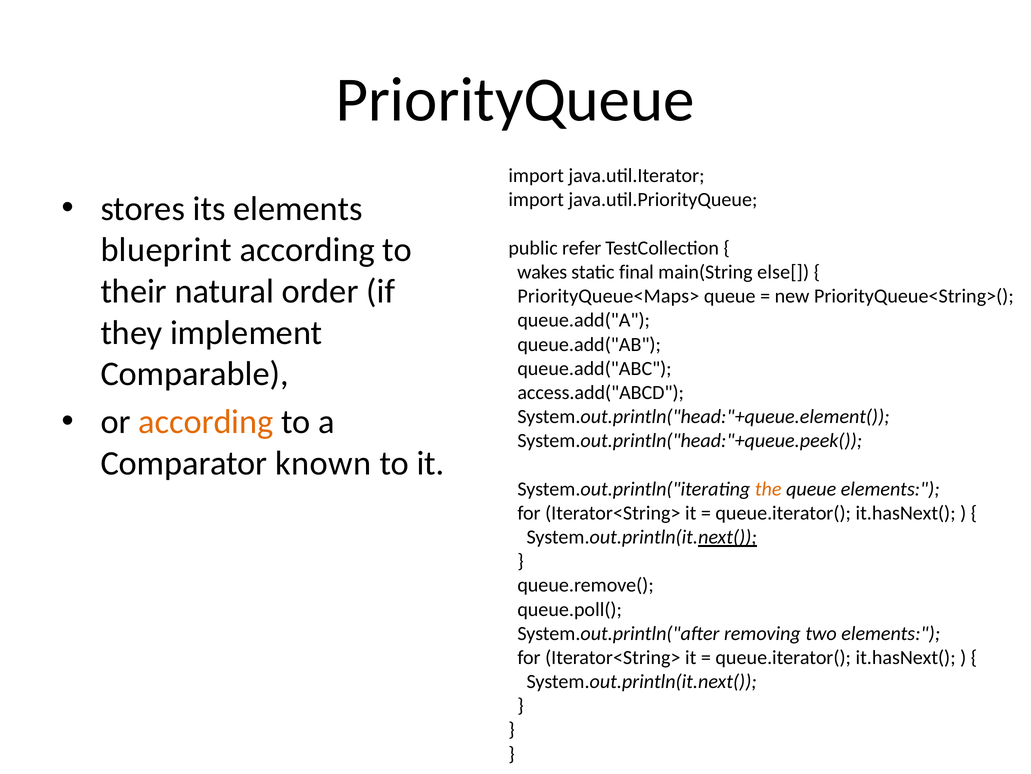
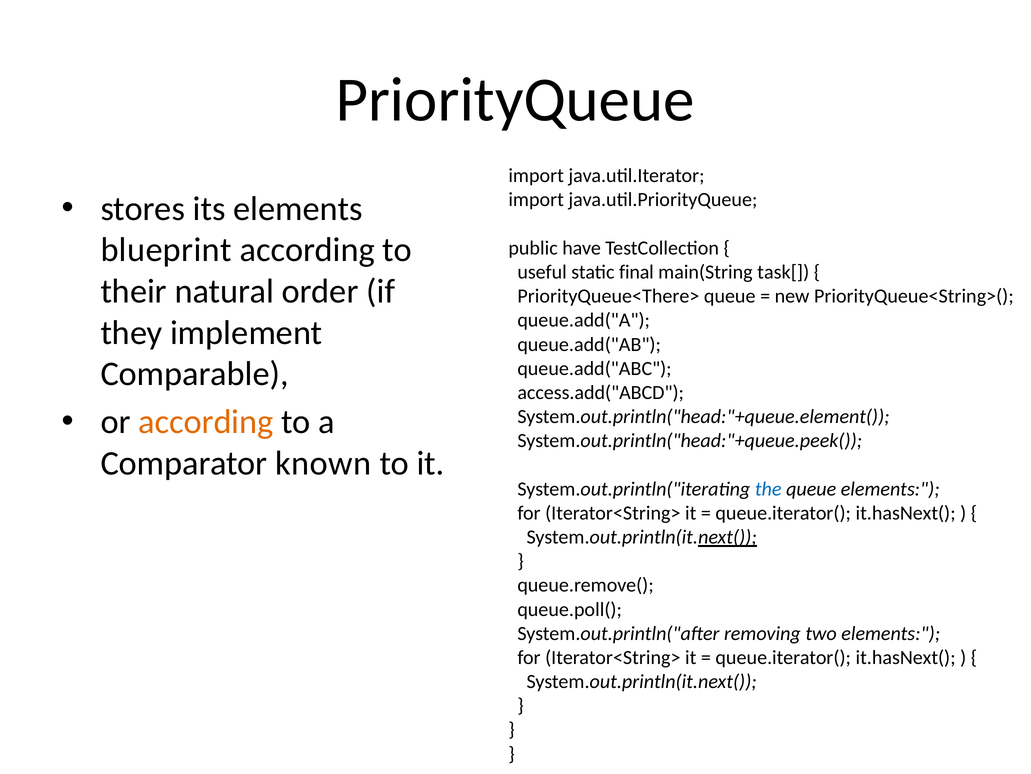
refer: refer -> have
wakes: wakes -> useful
else[: else[ -> task[
PriorityQueue<Maps>: PriorityQueue<Maps> -> PriorityQueue<There>
the colour: orange -> blue
